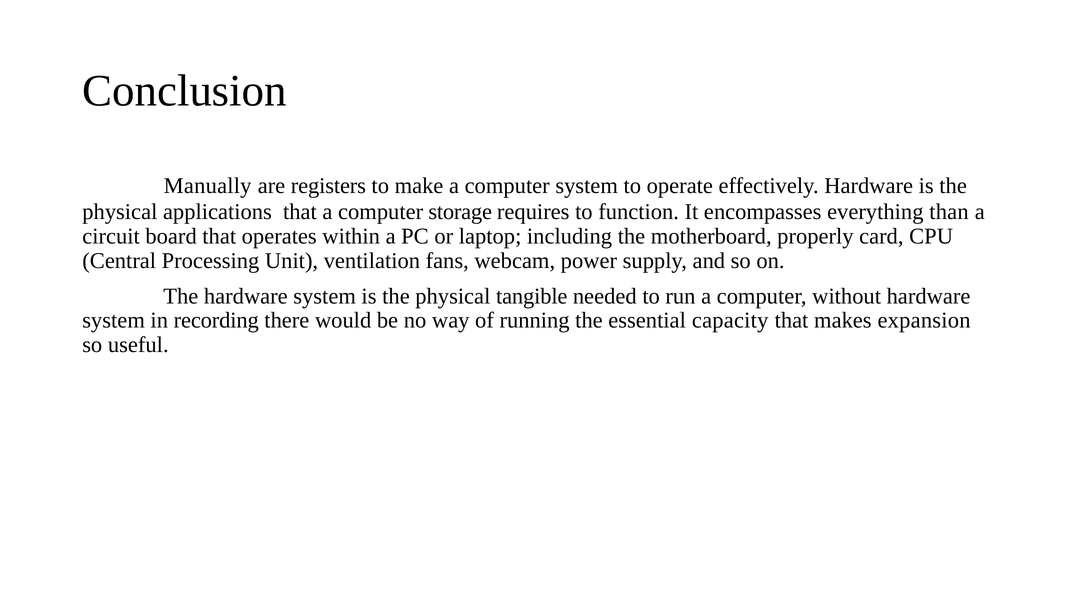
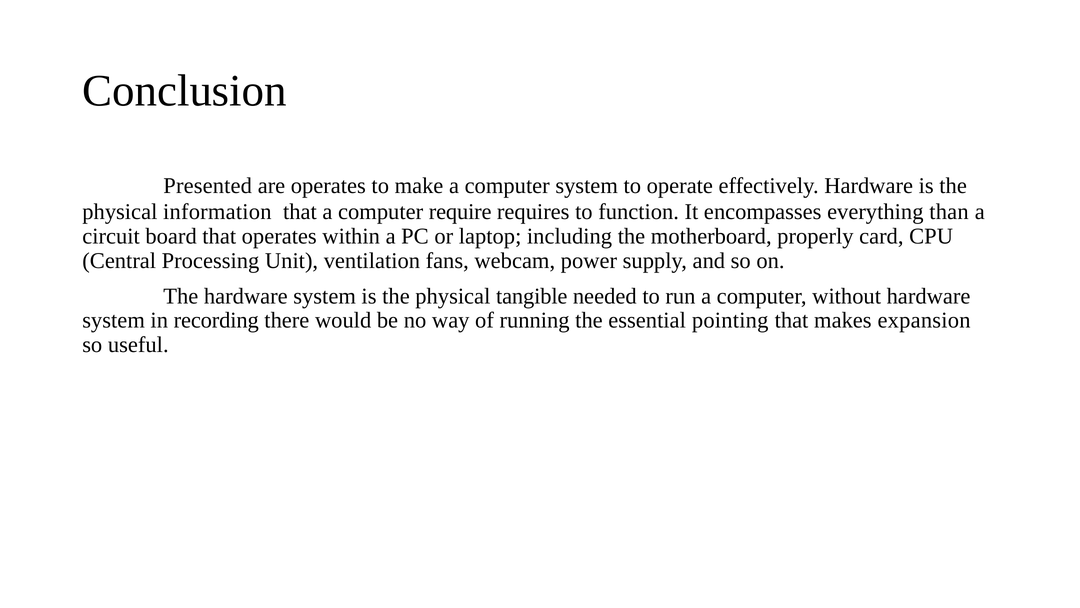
Manually: Manually -> Presented
are registers: registers -> operates
applications: applications -> information
storage: storage -> require
capacity: capacity -> pointing
